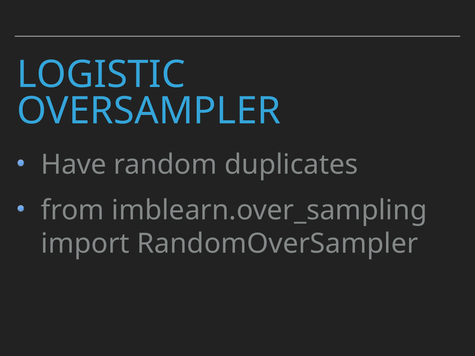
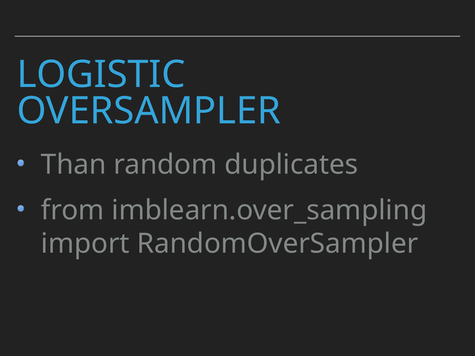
Have: Have -> Than
